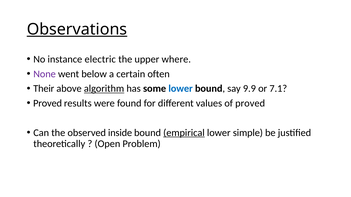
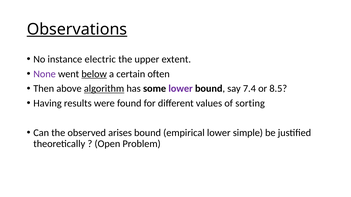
where: where -> extent
below underline: none -> present
Their: Their -> Then
lower at (181, 89) colour: blue -> purple
9.9: 9.9 -> 7.4
7.1: 7.1 -> 8.5
Proved at (48, 103): Proved -> Having
of proved: proved -> sorting
inside: inside -> arises
empirical underline: present -> none
